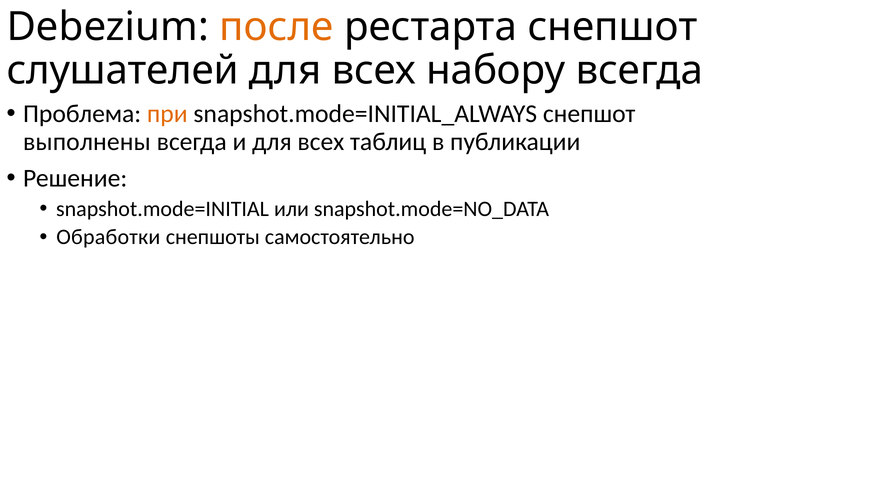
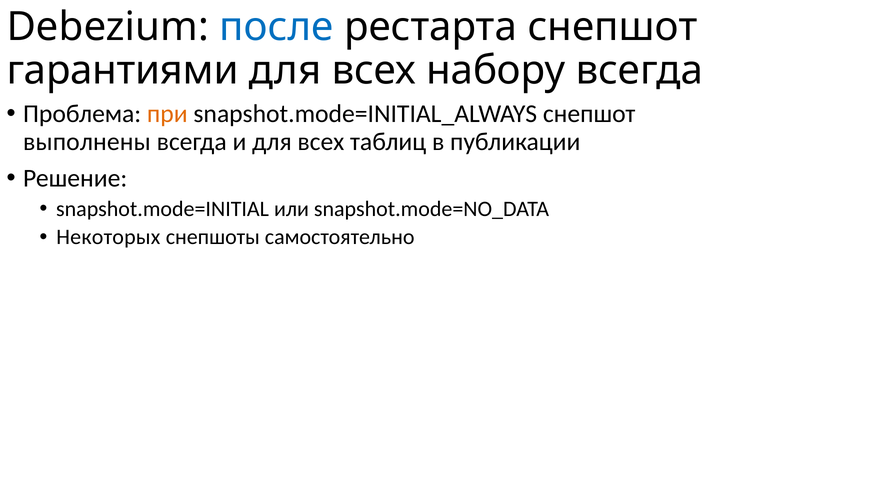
после colour: orange -> blue
слушателей: слушателей -> гарантиями
Обработки: Обработки -> Некоторых
